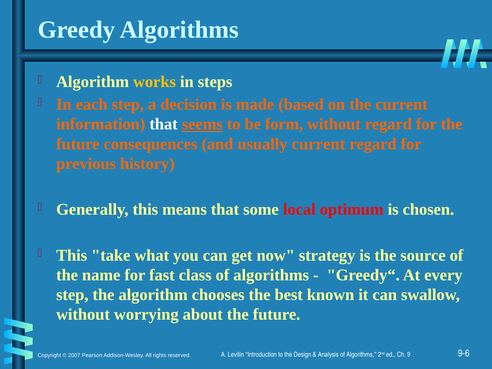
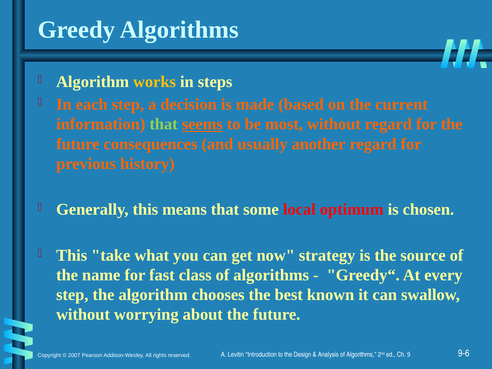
that at (164, 124) colour: white -> light green
form: form -> most
usually current: current -> another
